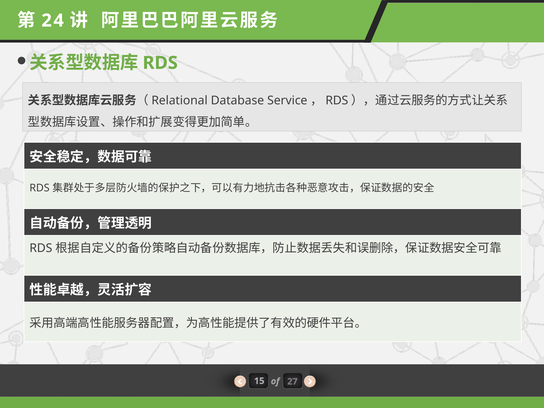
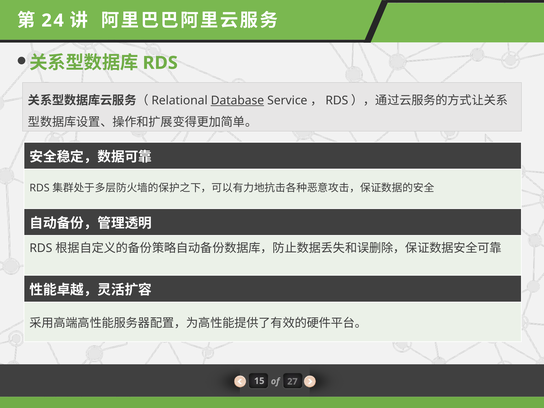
Database underline: none -> present
